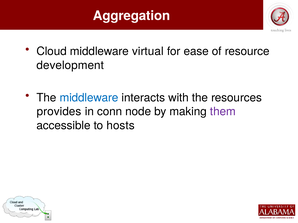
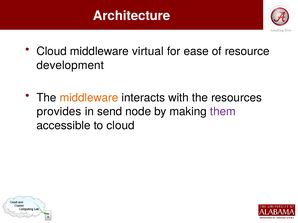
Aggregation: Aggregation -> Architecture
middleware at (89, 98) colour: blue -> orange
conn: conn -> send
to hosts: hosts -> cloud
